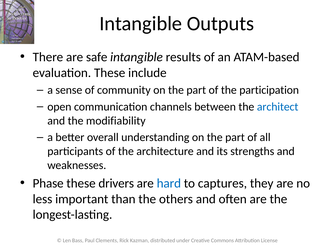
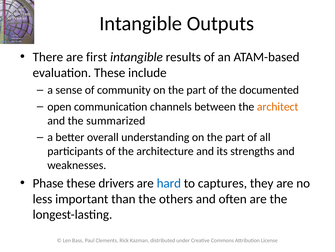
safe: safe -> first
participation: participation -> documented
architect colour: blue -> orange
modifiability: modifiability -> summarized
